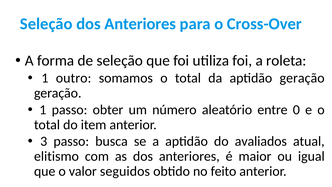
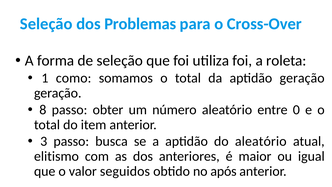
Seleção dos Anteriores: Anteriores -> Problemas
outro: outro -> como
1 at (43, 110): 1 -> 8
do avaliados: avaliados -> aleatório
feito: feito -> após
